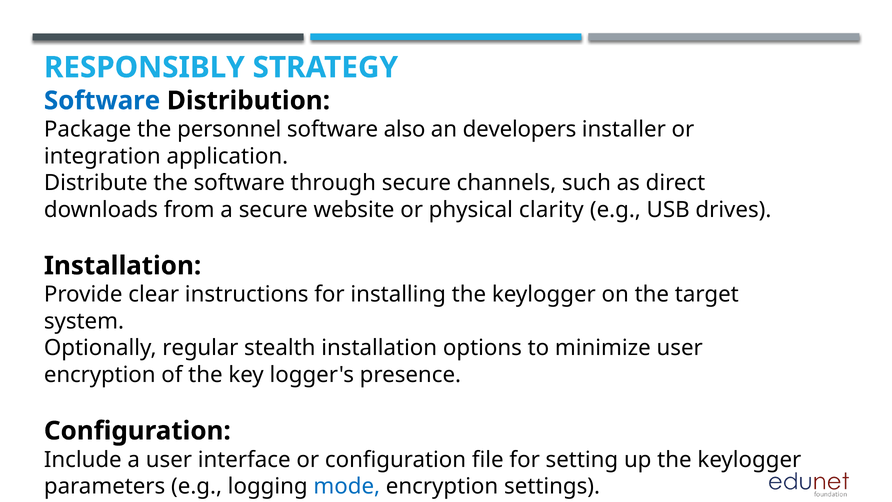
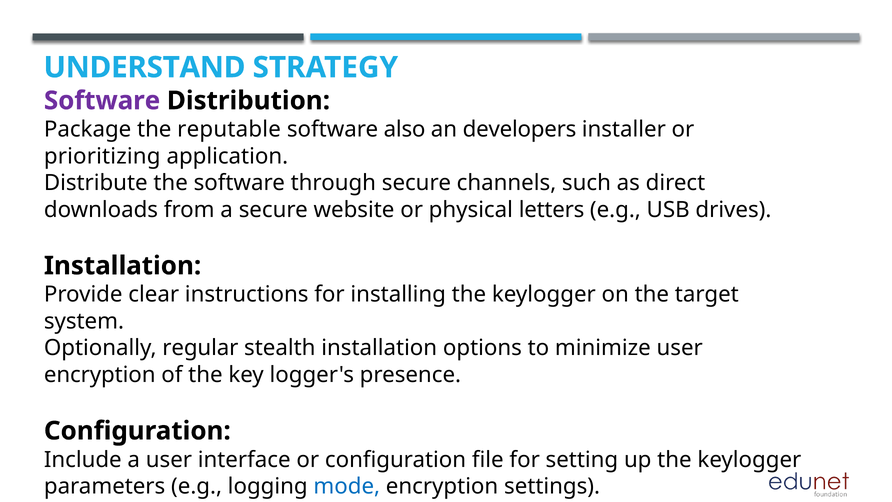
RESPONSIBLY at (144, 67): RESPONSIBLY -> UNDERSTAND
Software at (102, 101) colour: blue -> purple
personnel: personnel -> reputable
integration: integration -> prioritizing
clarity: clarity -> letters
